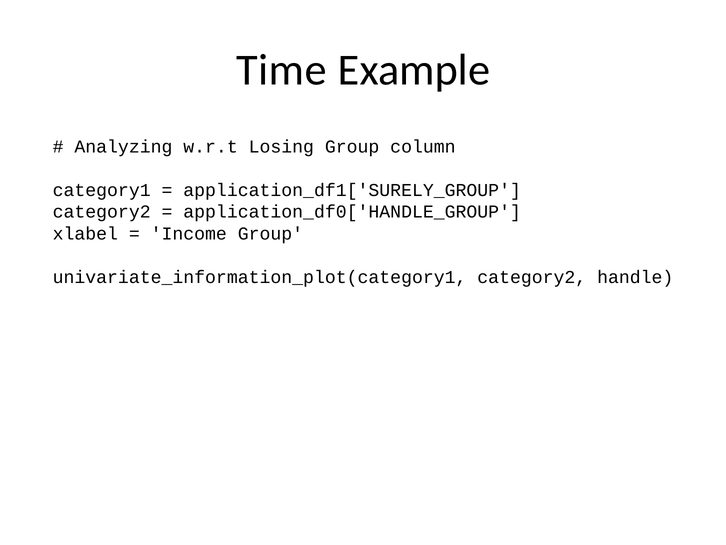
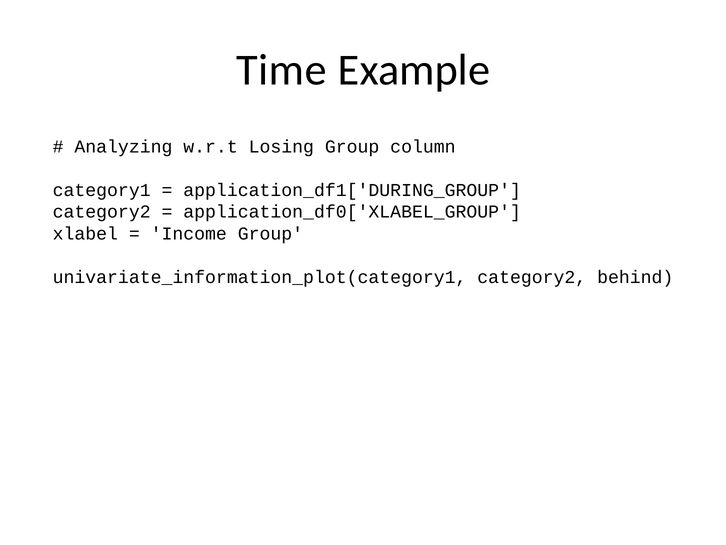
application_df1['SURELY_GROUP: application_df1['SURELY_GROUP -> application_df1['DURING_GROUP
application_df0['HANDLE_GROUP: application_df0['HANDLE_GROUP -> application_df0['XLABEL_GROUP
handle: handle -> behind
